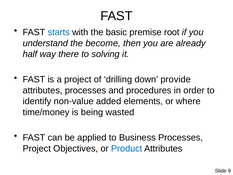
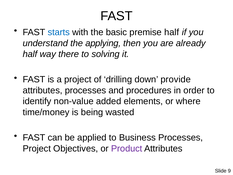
premise root: root -> half
become: become -> applying
Product colour: blue -> purple
